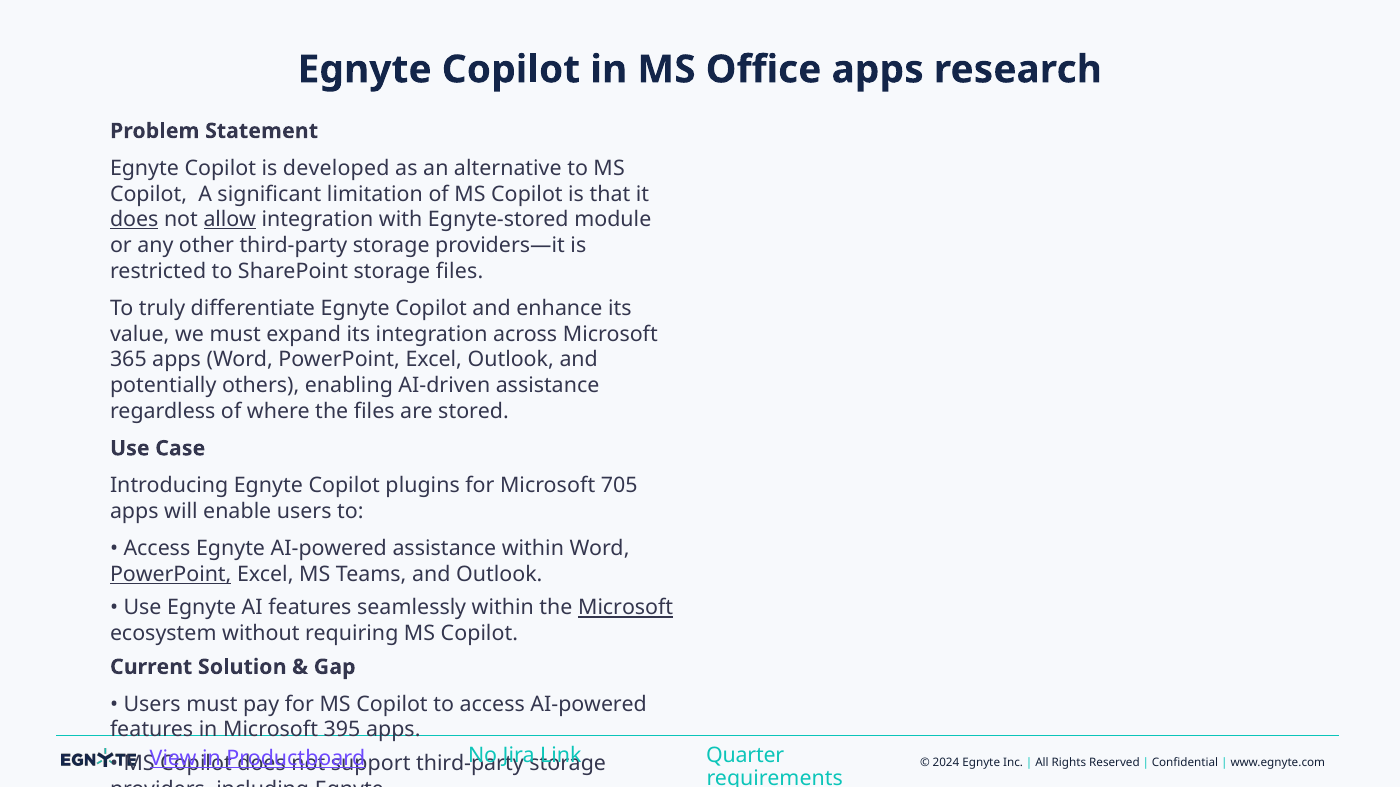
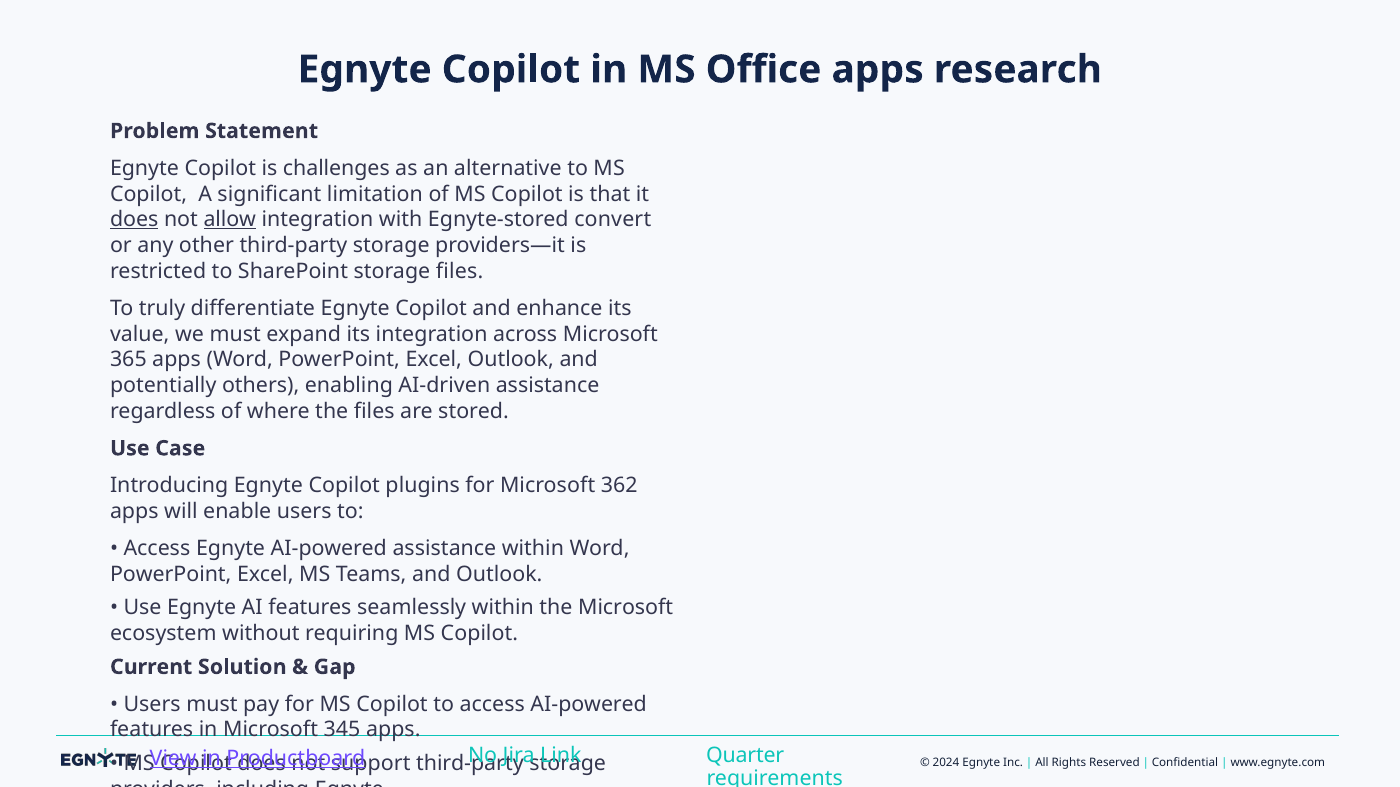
developed: developed -> challenges
module: module -> convert
705: 705 -> 362
PowerPoint at (171, 575) underline: present -> none
Microsoft at (626, 608) underline: present -> none
395: 395 -> 345
